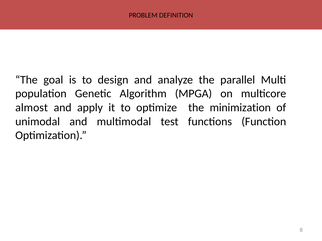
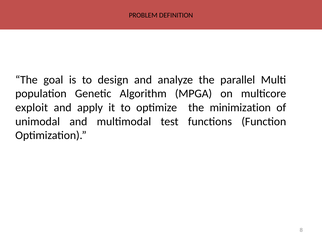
almost: almost -> exploit
